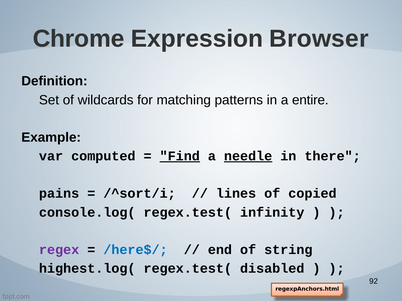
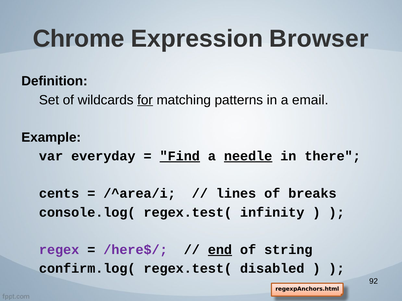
for underline: none -> present
entire: entire -> email
computed: computed -> everyday
pains: pains -> cents
/^sort/i: /^sort/i -> /^area/i
copied: copied -> breaks
/here$/ colour: blue -> purple
end underline: none -> present
highest.log(: highest.log( -> confirm.log(
